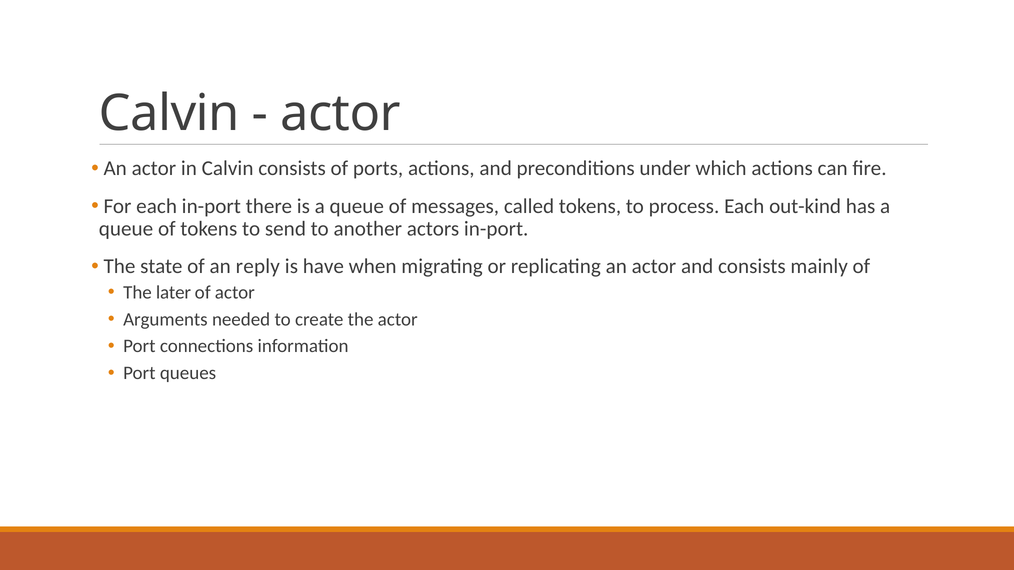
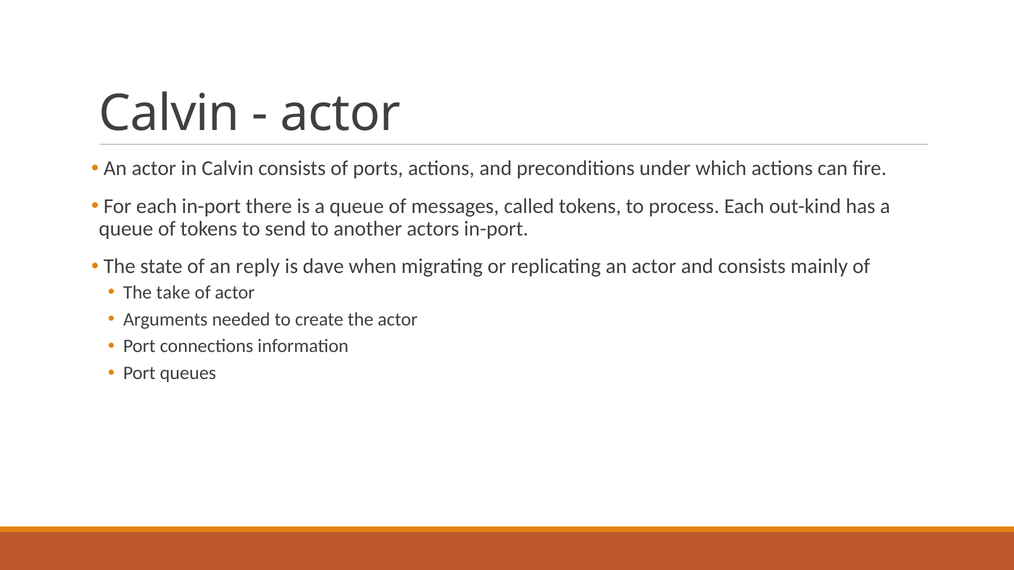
have: have -> dave
later: later -> take
